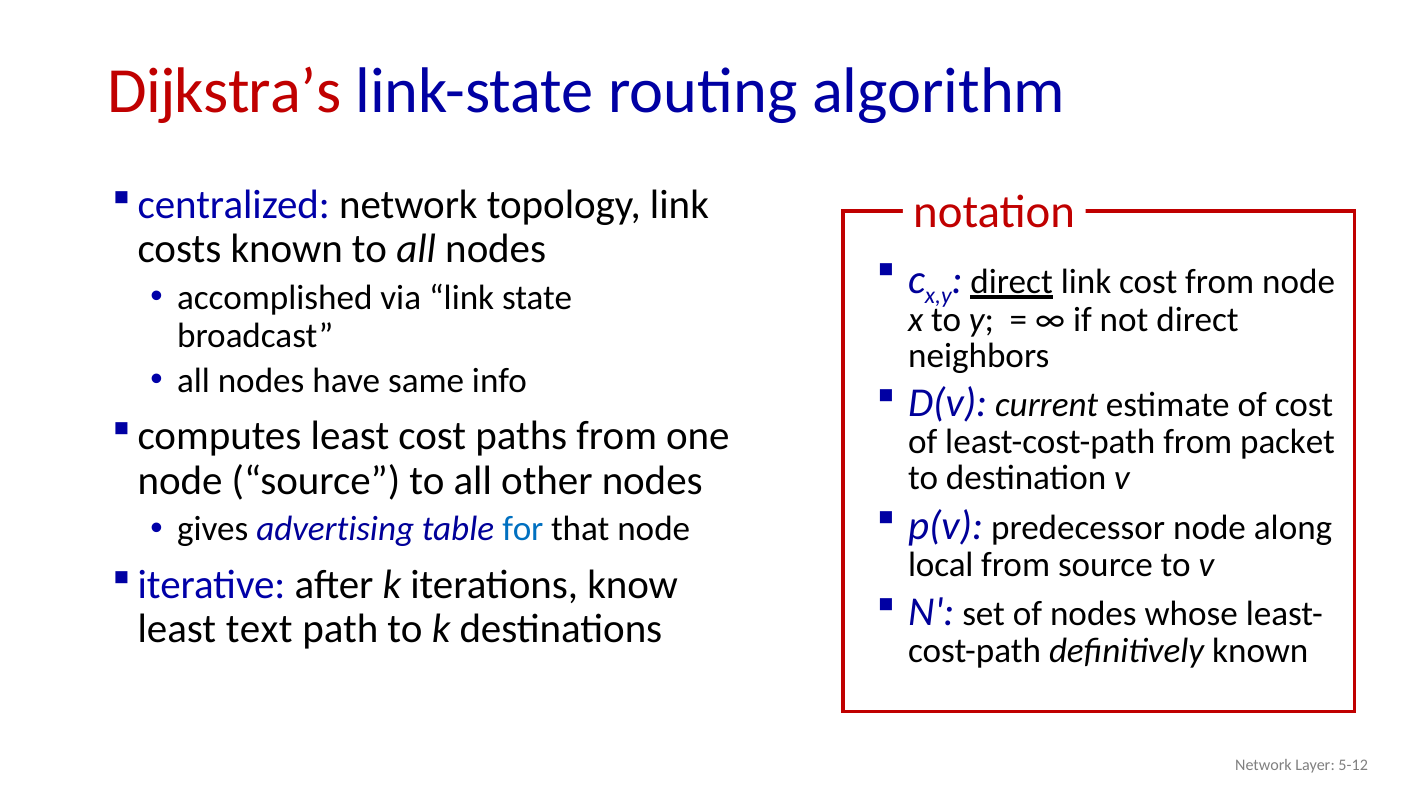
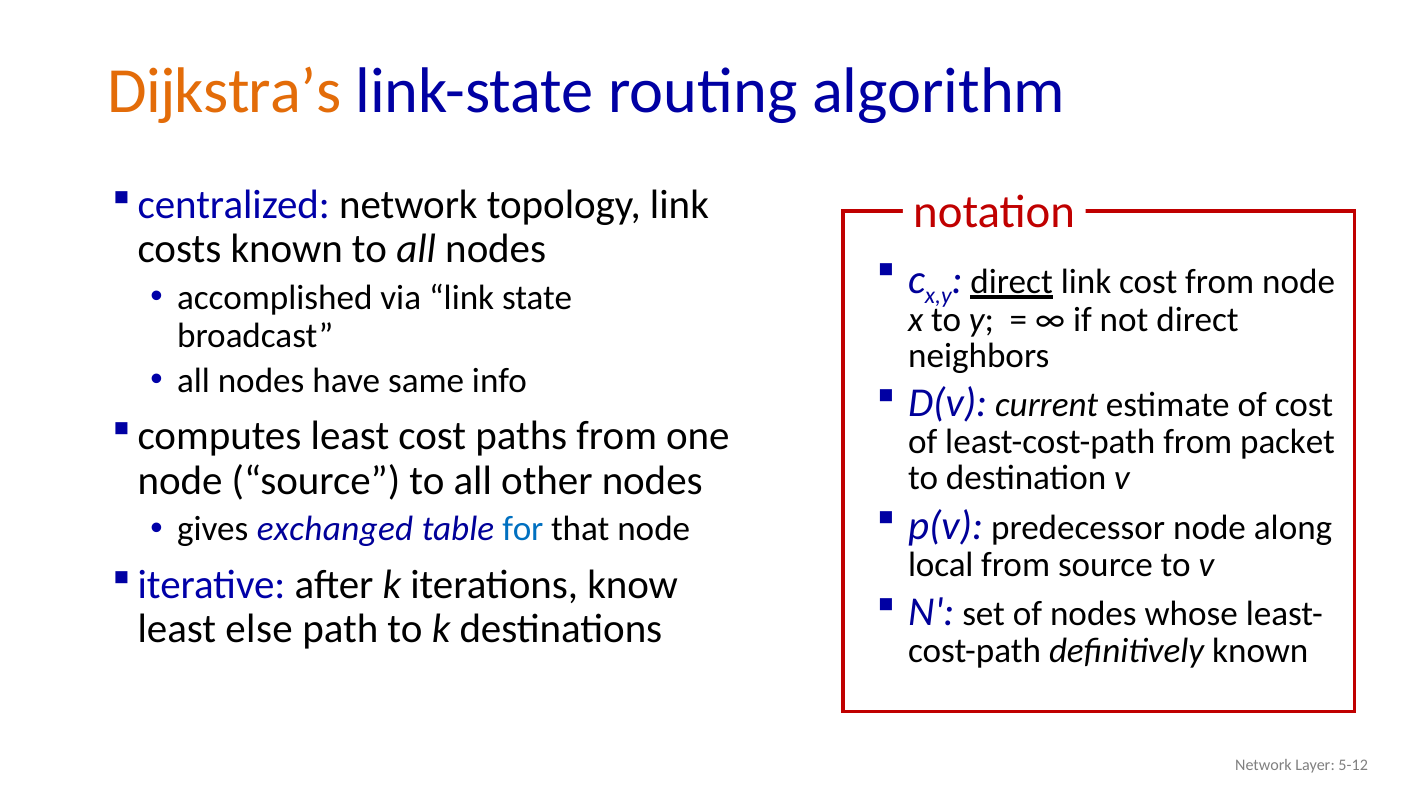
Dijkstra’s colour: red -> orange
advertising: advertising -> exchanged
text: text -> else
